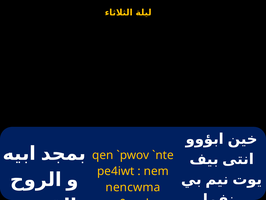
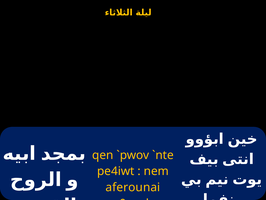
nencwma: nencwma -> aferounai
